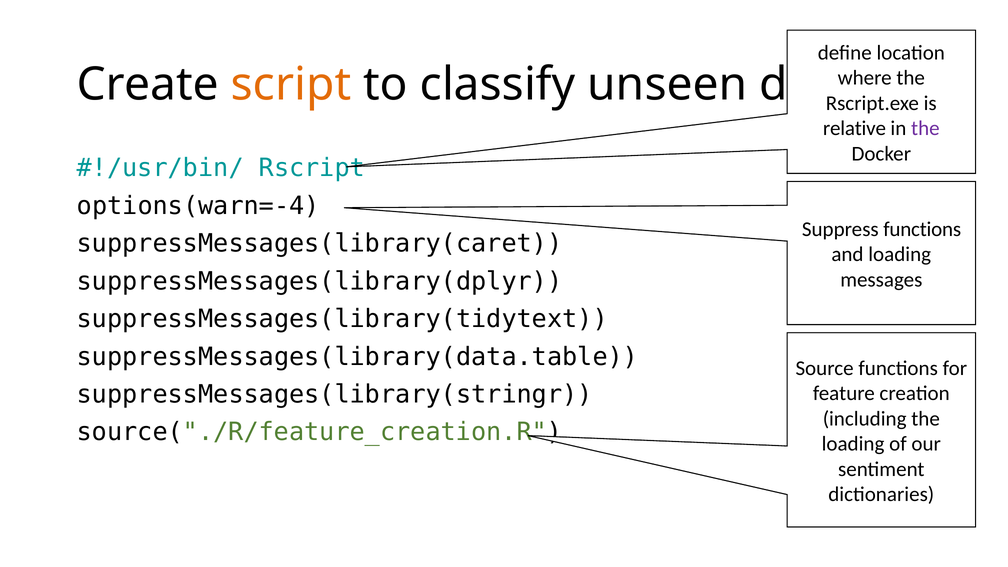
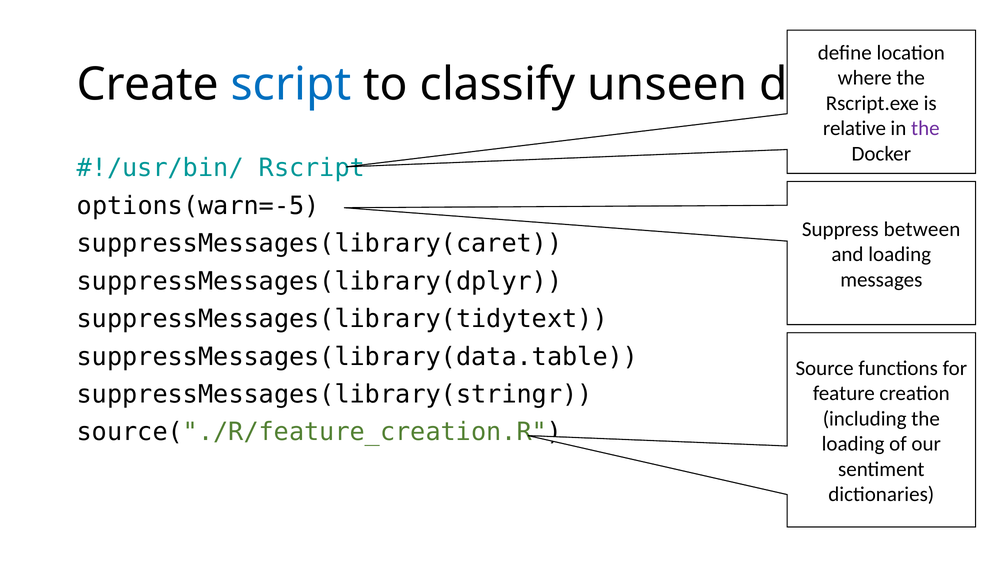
script colour: orange -> blue
options(warn=-4: options(warn=-4 -> options(warn=-5
Suppress functions: functions -> between
